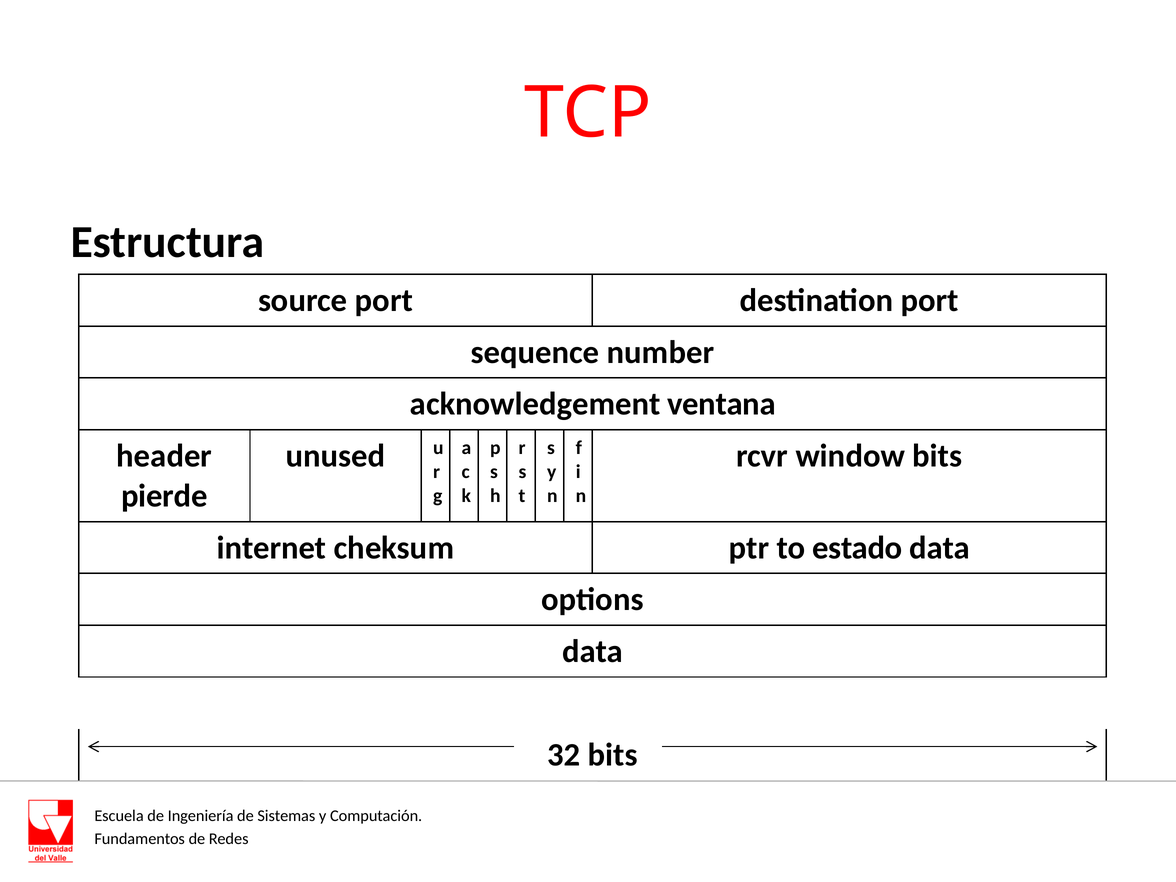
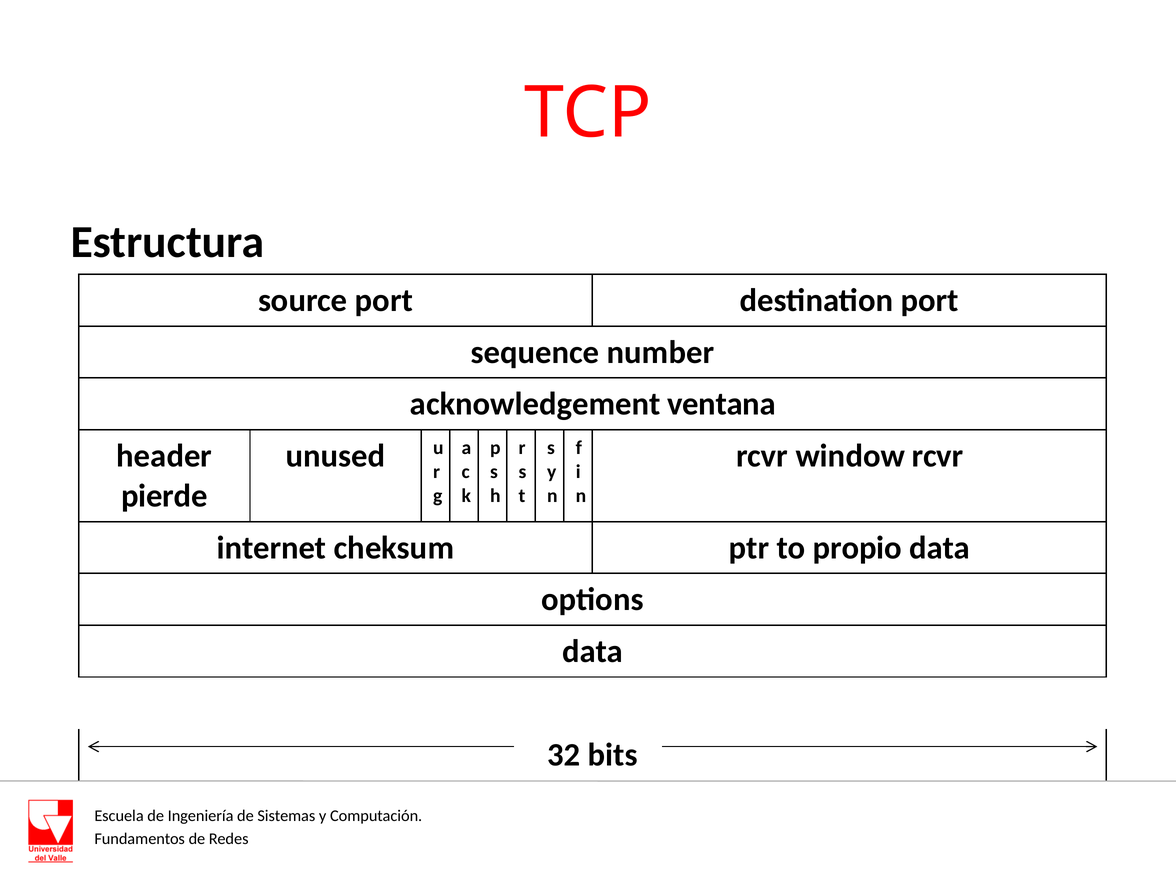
window bits: bits -> rcvr
estado: estado -> propio
